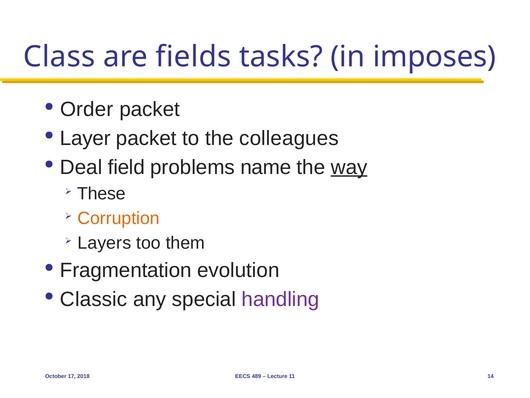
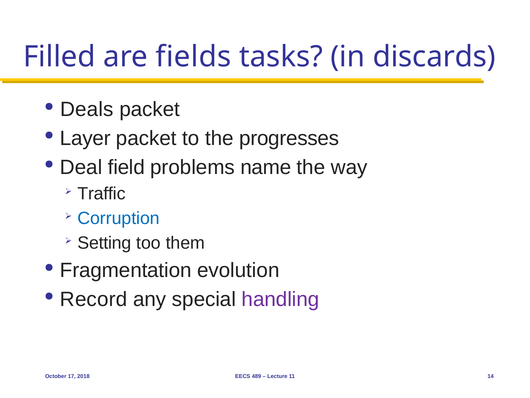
Class: Class -> Filled
imposes: imposes -> discards
Order: Order -> Deals
colleagues: colleagues -> progresses
way underline: present -> none
These: These -> Traffic
Corruption colour: orange -> blue
Layers: Layers -> Setting
Classic: Classic -> Record
